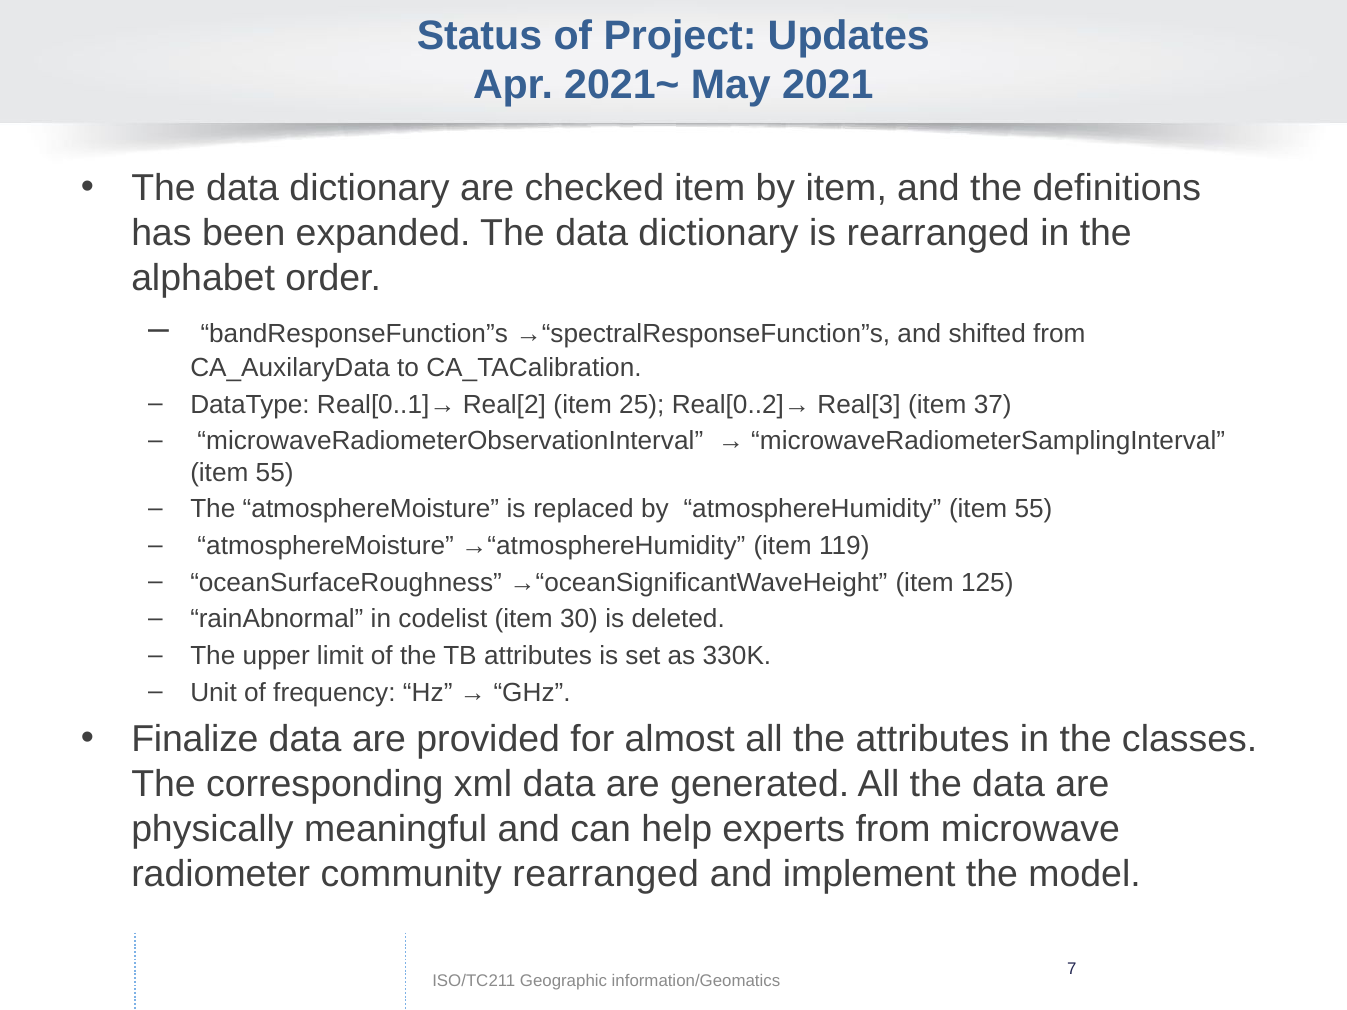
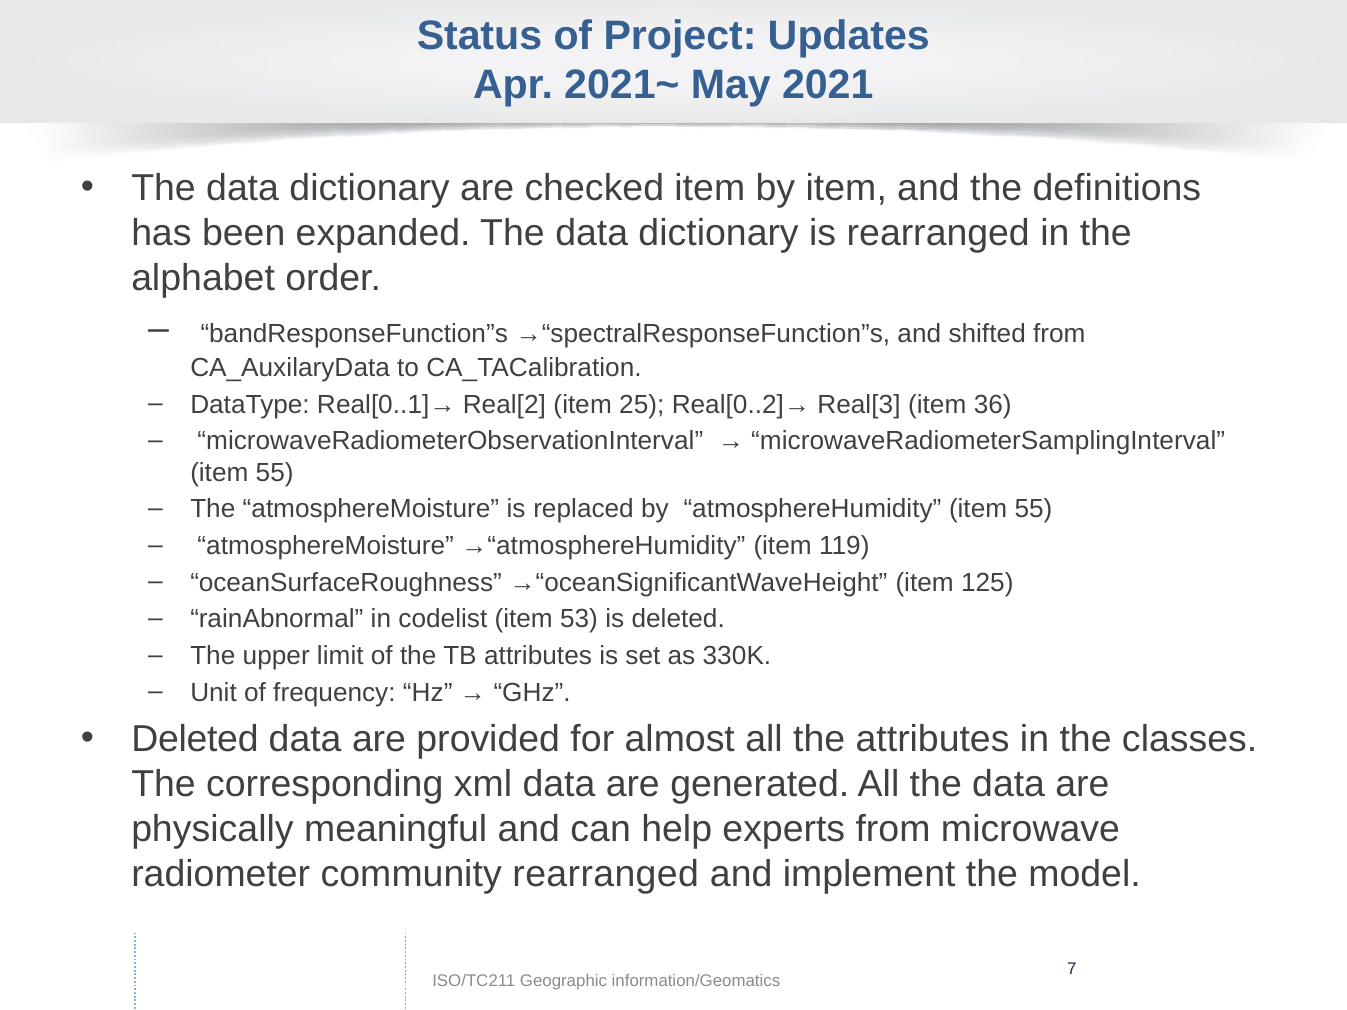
37: 37 -> 36
30: 30 -> 53
Finalize at (195, 739): Finalize -> Deleted
